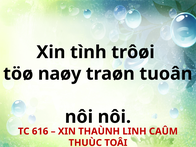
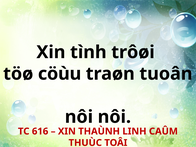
naøy: naøy -> cöùu
